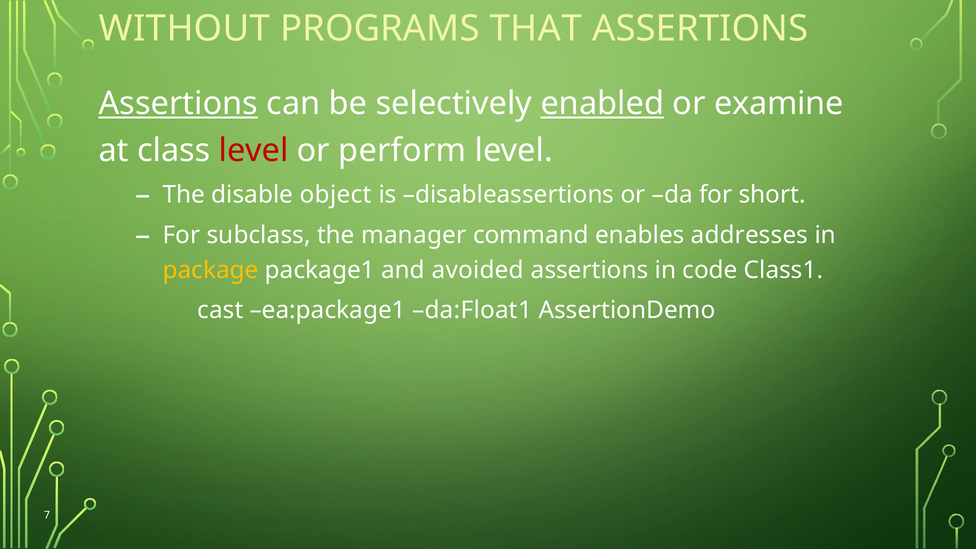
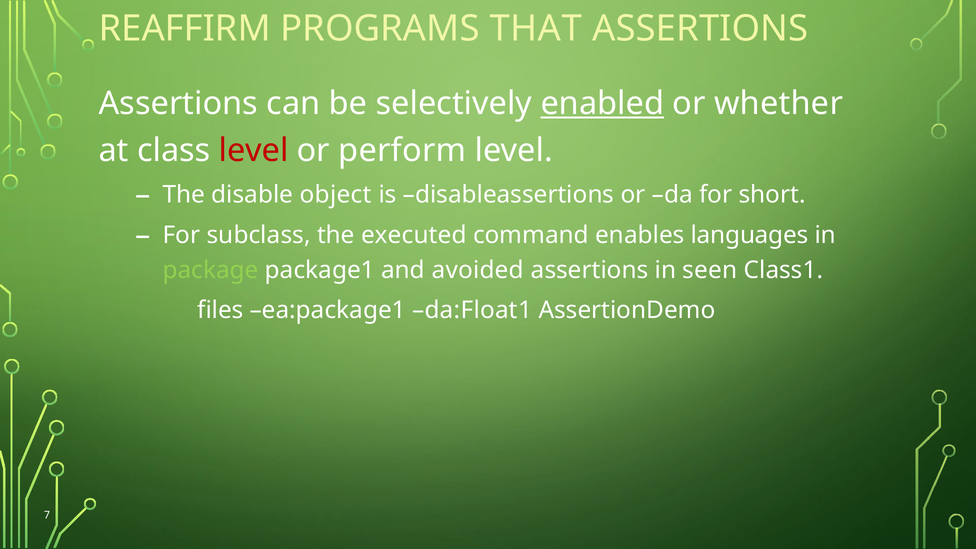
WITHOUT: WITHOUT -> REAFFIRM
Assertions at (178, 103) underline: present -> none
examine: examine -> whether
manager: manager -> executed
addresses: addresses -> languages
package colour: yellow -> light green
code: code -> seen
cast: cast -> files
